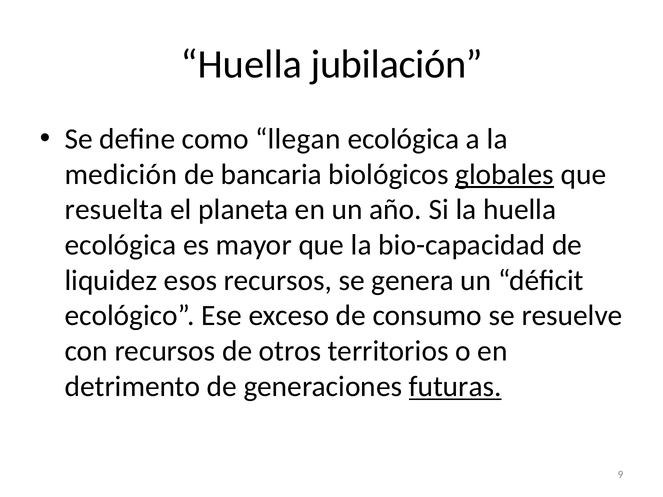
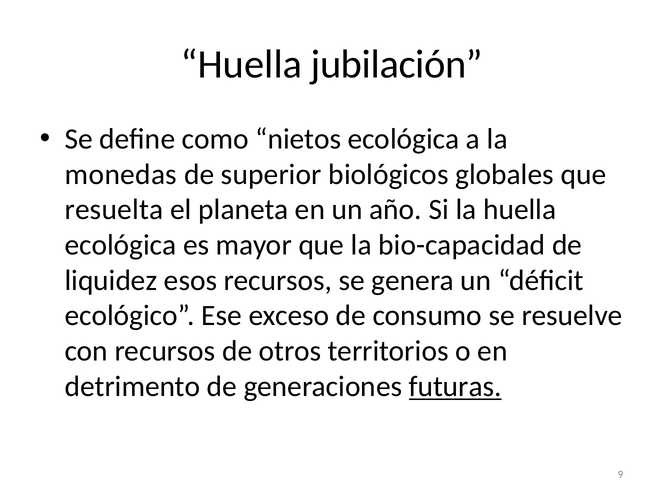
llegan: llegan -> nietos
medición: medición -> monedas
bancaria: bancaria -> superior
globales underline: present -> none
